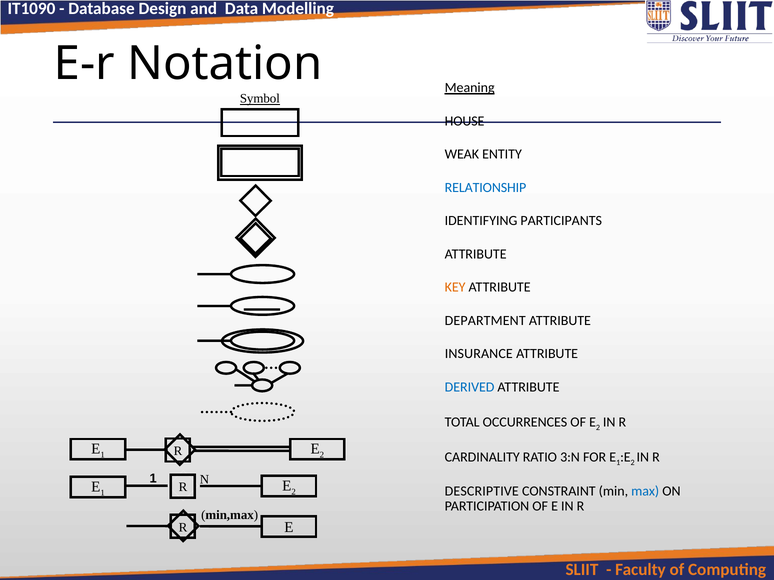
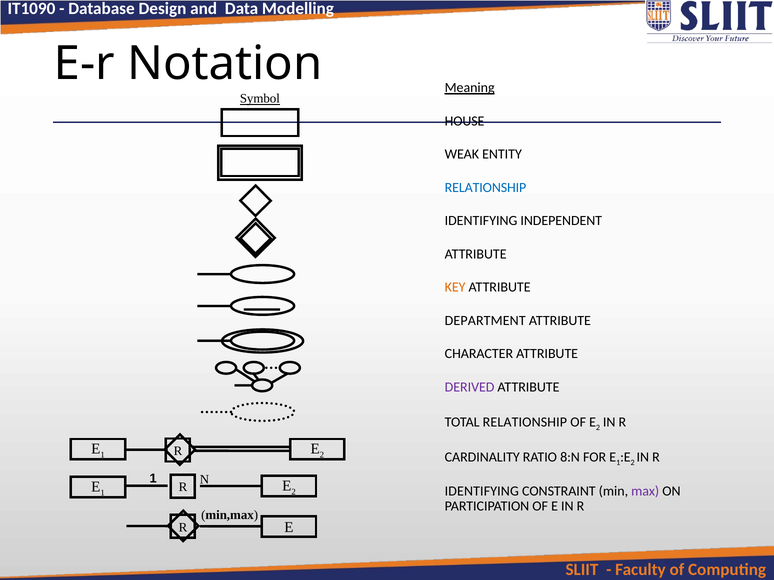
PARTICIPANTS: PARTICIPANTS -> INDEPENDENT
INSURANCE: INSURANCE -> CHARACTER
DERIVED colour: blue -> purple
TOTAL OCCURRENCES: OCCURRENCES -> RELATIONSHIP
3:N: 3:N -> 8:N
DESCRIPTIVE at (482, 491): DESCRIPTIVE -> IDENTIFYING
max colour: blue -> purple
